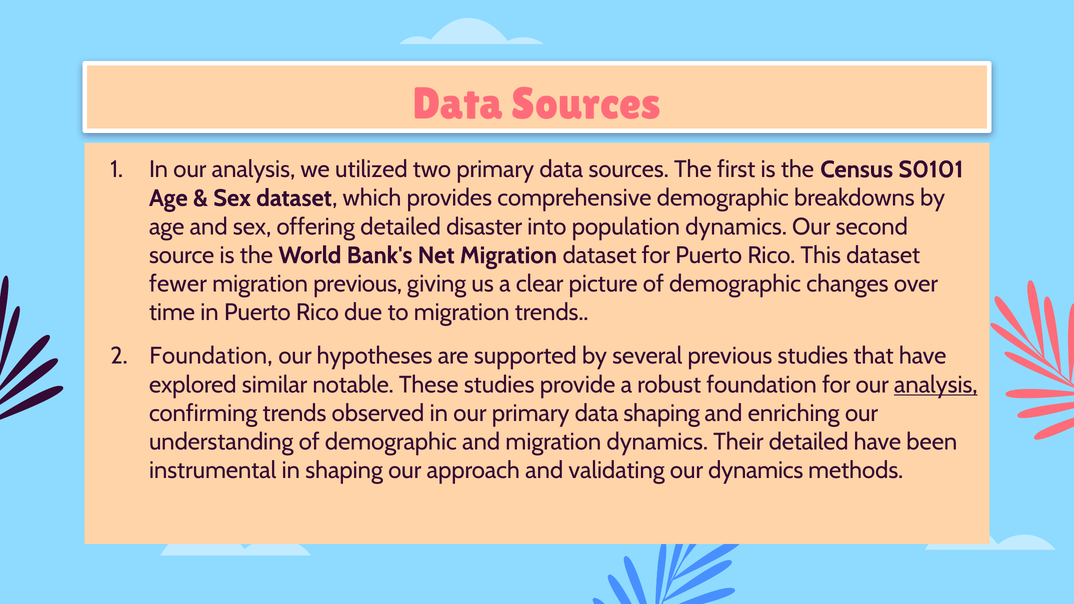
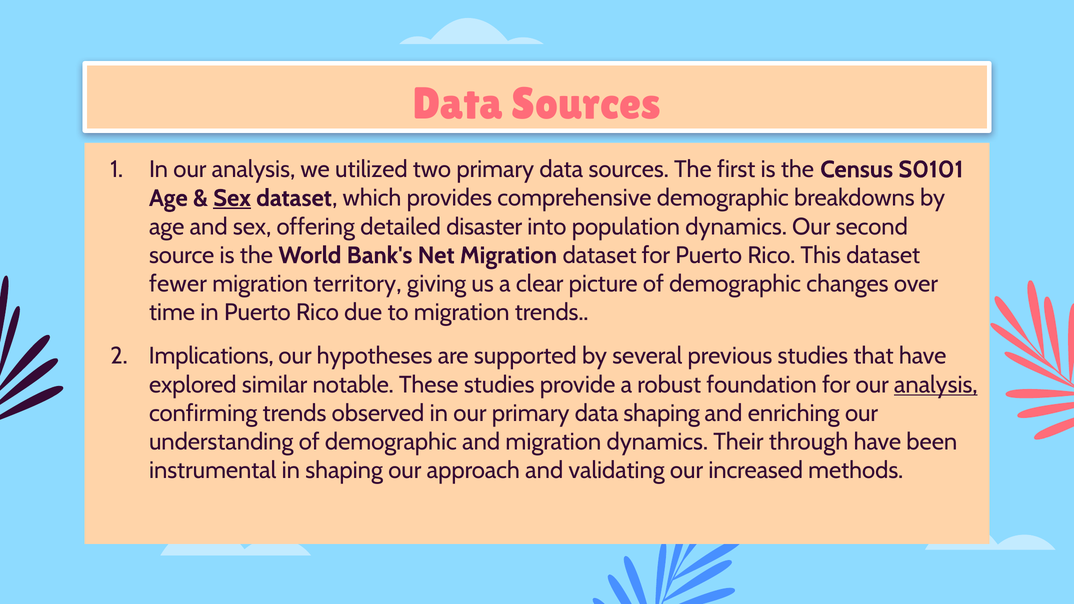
Sex at (232, 198) underline: none -> present
migration previous: previous -> territory
Foundation at (211, 356): Foundation -> Implications
Their detailed: detailed -> through
our dynamics: dynamics -> increased
